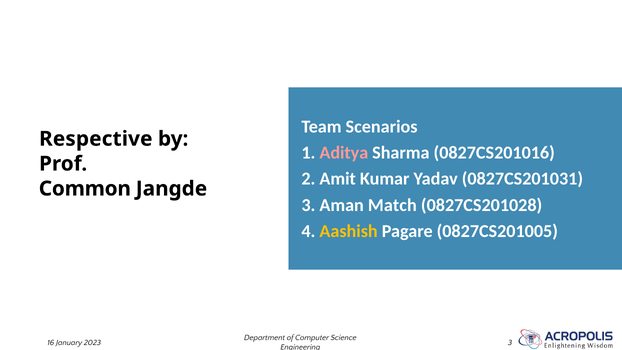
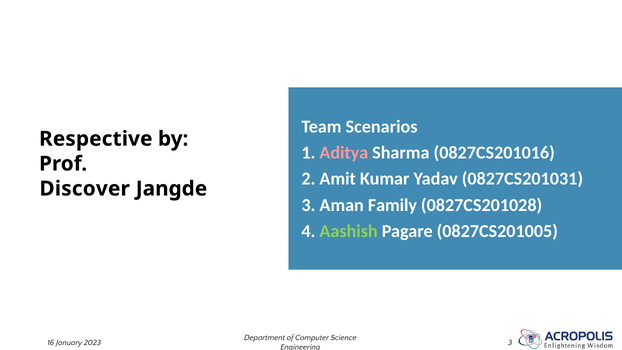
Common: Common -> Discover
Match: Match -> Family
Aashish colour: yellow -> light green
